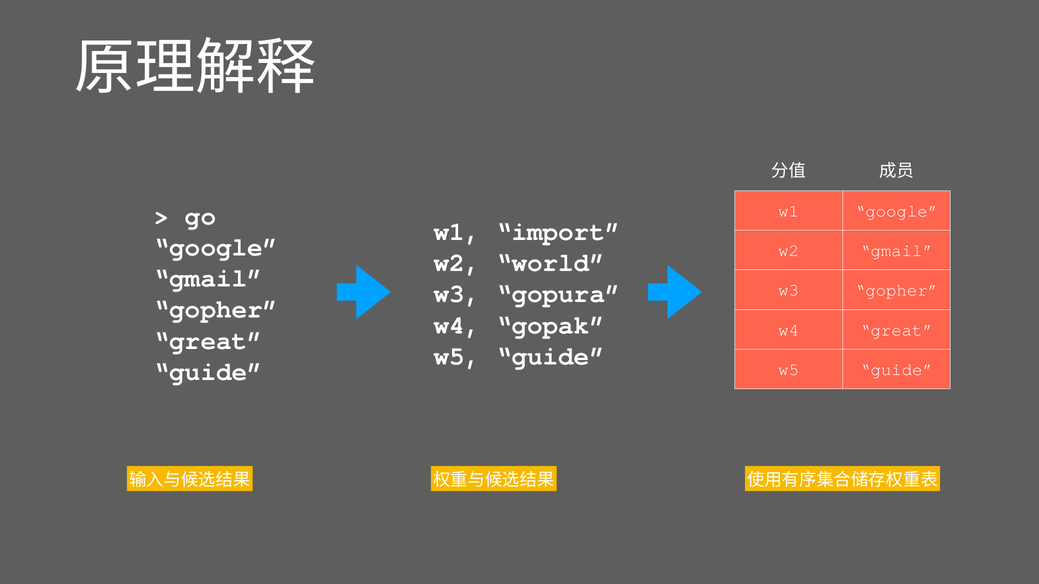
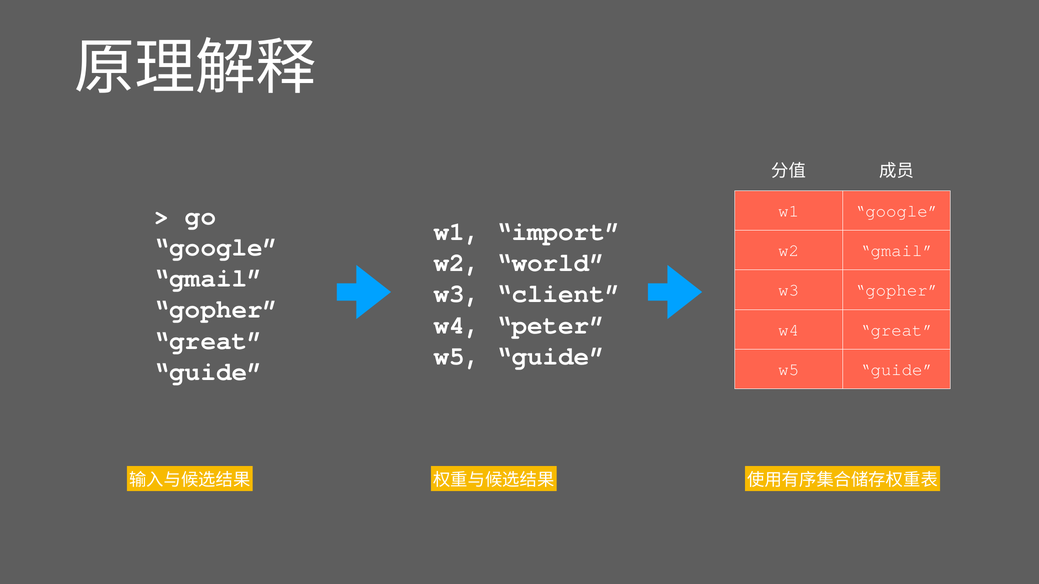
gopura: gopura -> client
gopak: gopak -> peter
